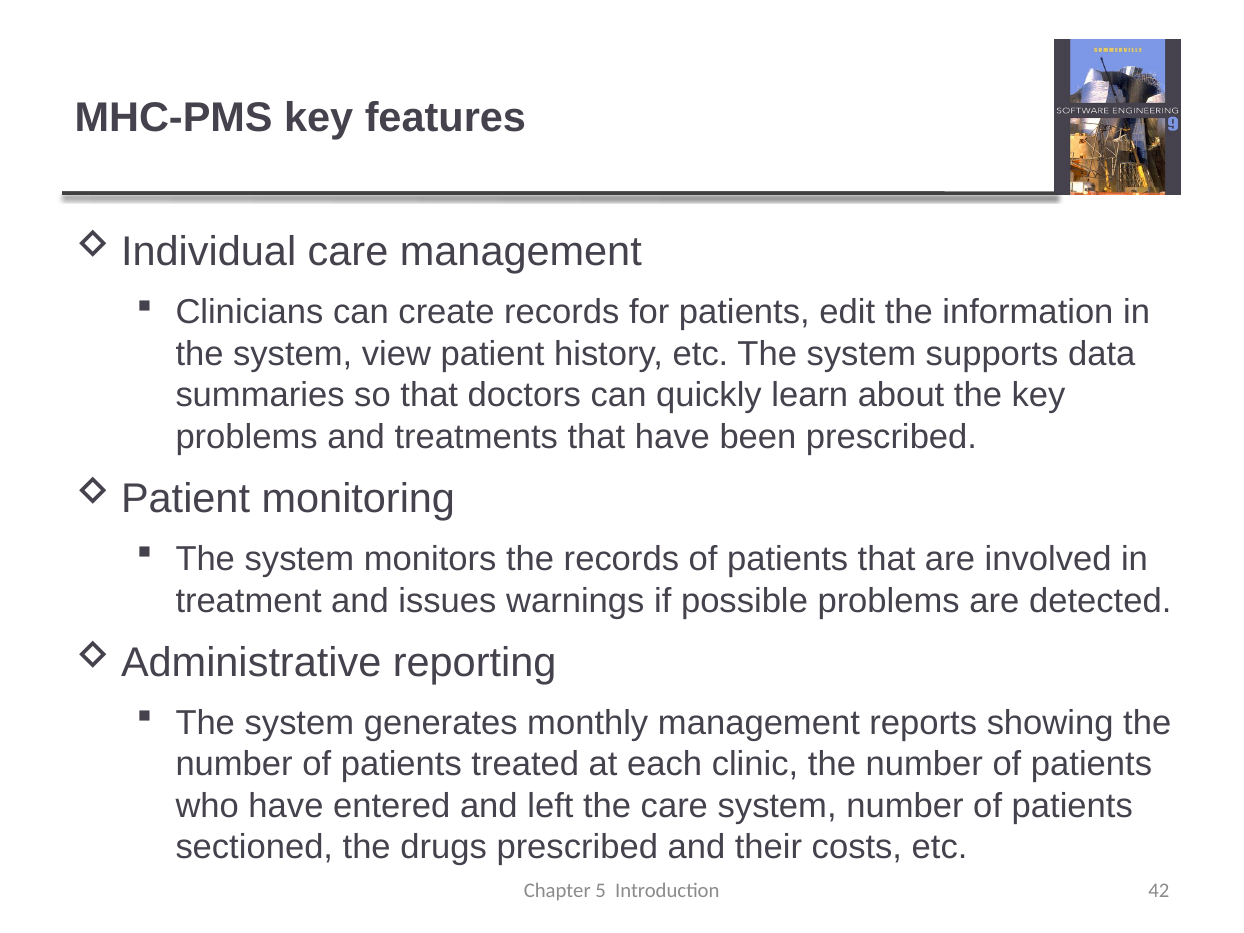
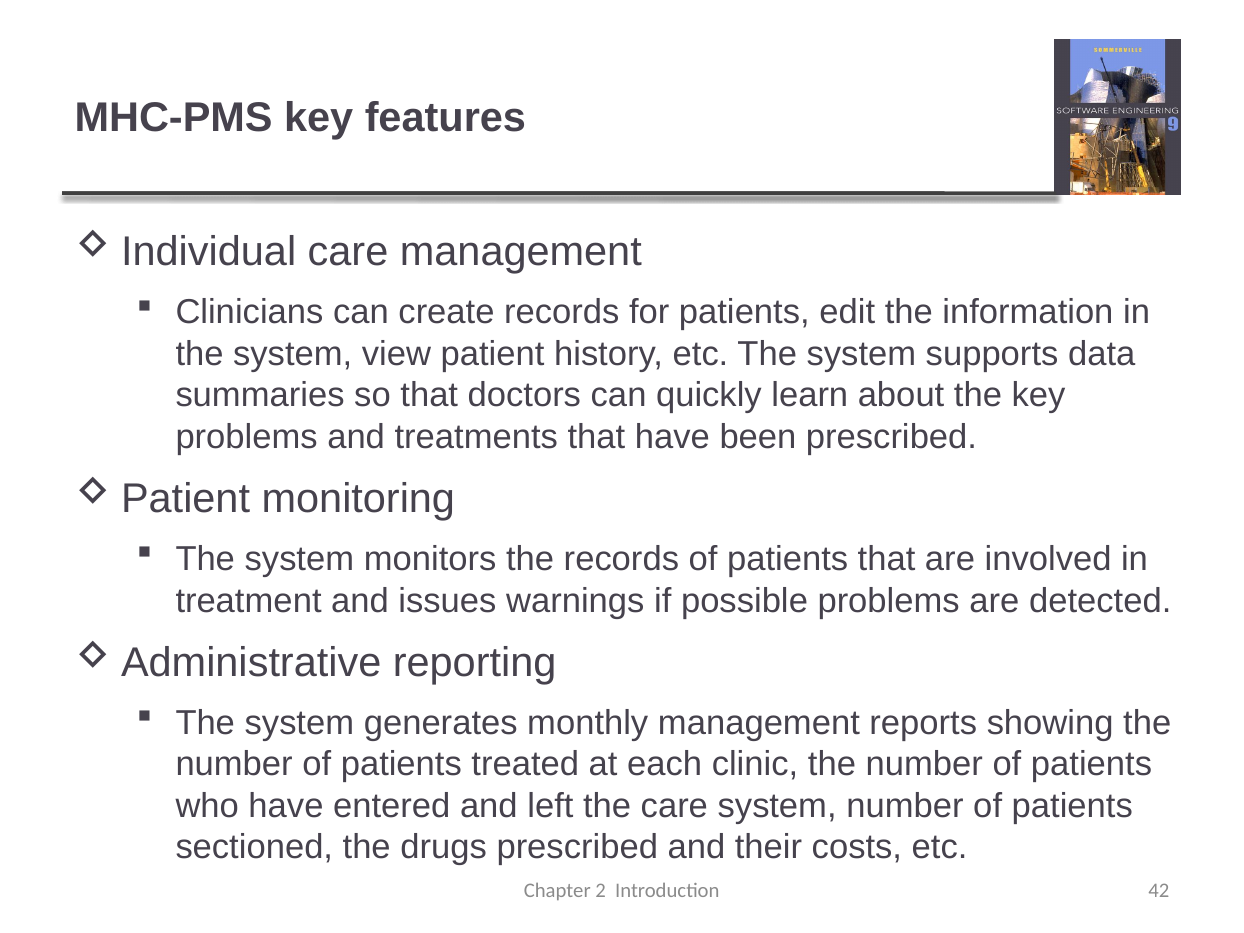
5: 5 -> 2
